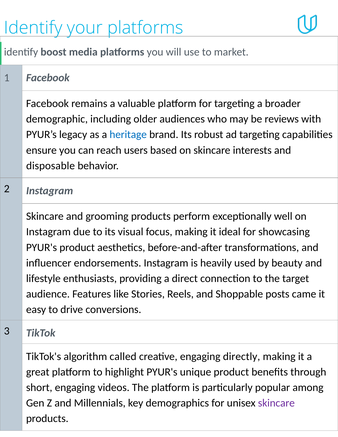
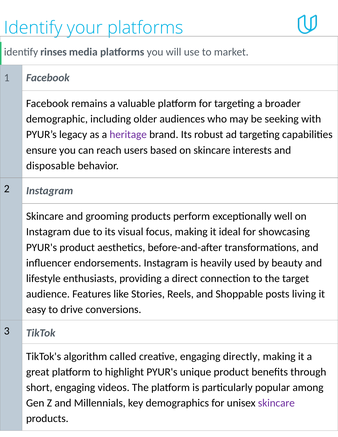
boost: boost -> rinses
reviews: reviews -> seeking
heritage colour: blue -> purple
came: came -> living
